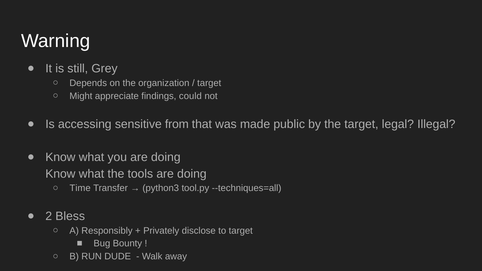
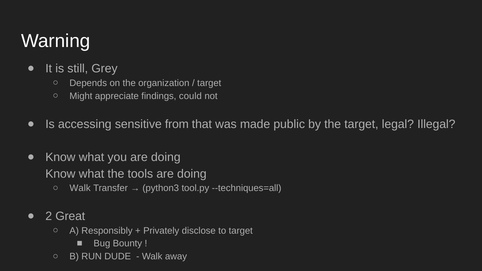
Time at (80, 188): Time -> Walk
Bless: Bless -> Great
